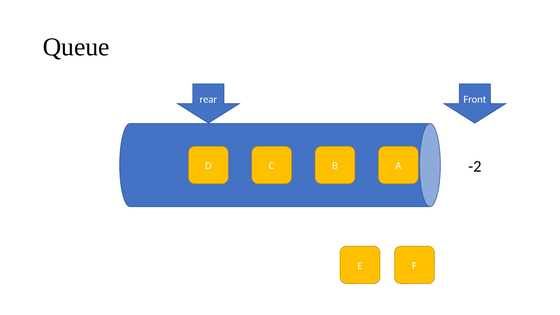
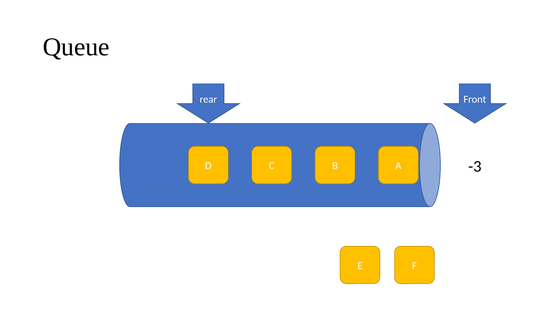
-2: -2 -> -3
